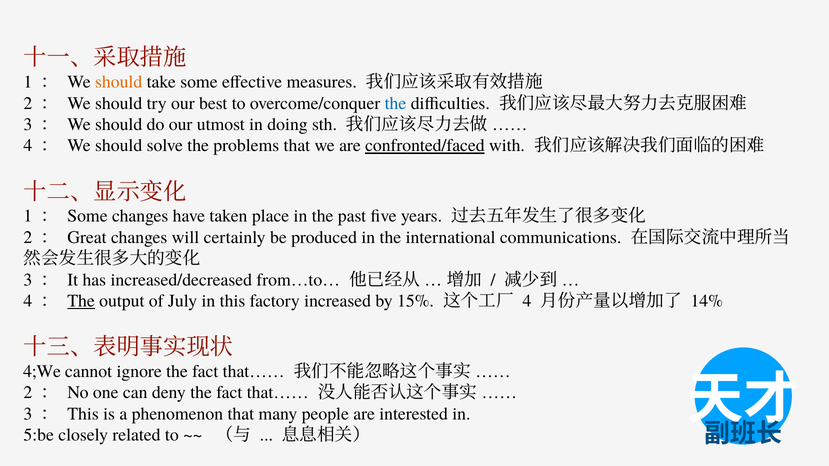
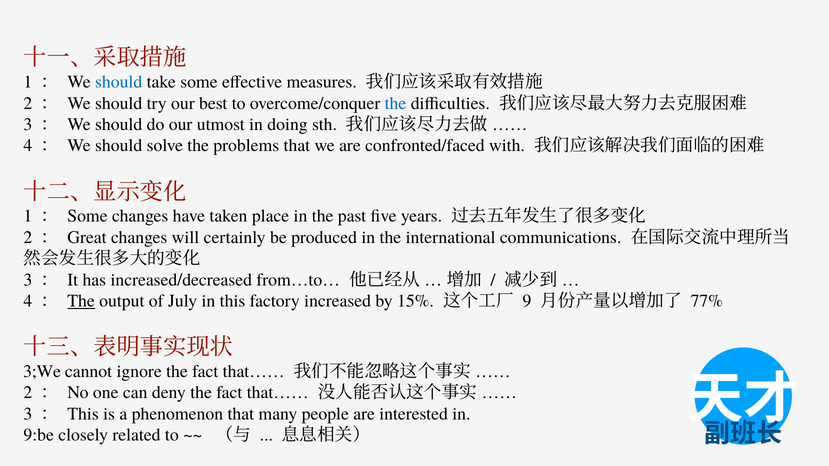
should at (119, 82) colour: orange -> blue
confronted/faced underline: present -> none
4 at (527, 301): 4 -> 9
14%: 14% -> 77%
4;We: 4;We -> 3;We
5:be: 5:be -> 9:be
